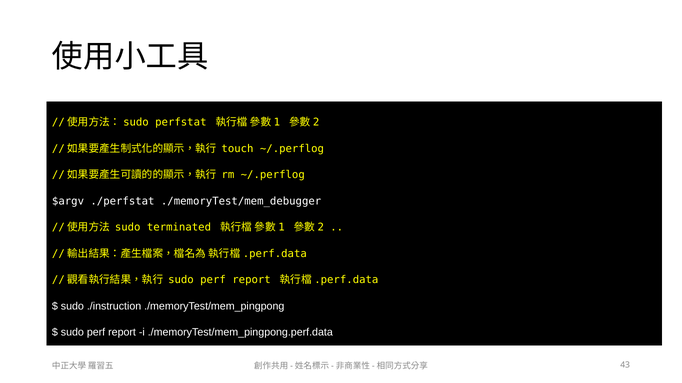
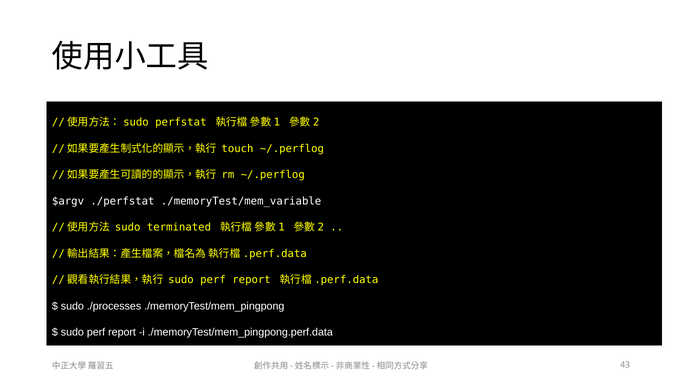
./memoryTest/mem_debugger: ./memoryTest/mem_debugger -> ./memoryTest/mem_variable
./instruction: ./instruction -> ./processes
